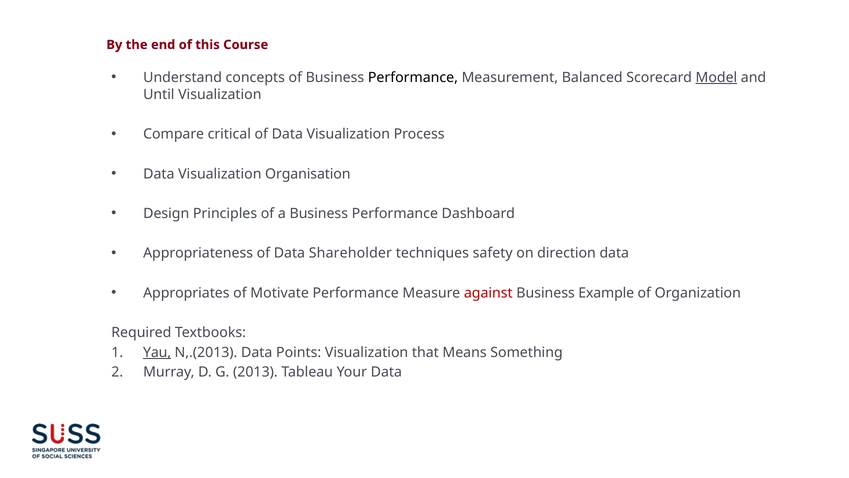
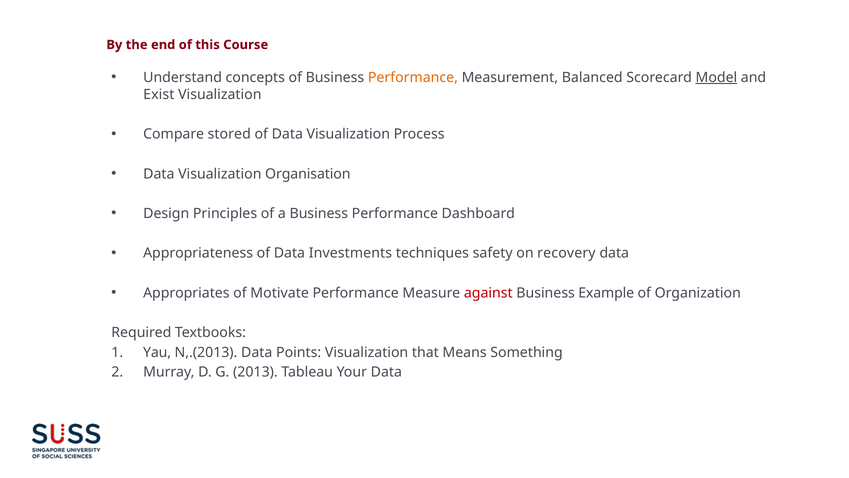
Performance at (413, 77) colour: black -> orange
Until: Until -> Exist
critical: critical -> stored
Shareholder: Shareholder -> Investments
direction: direction -> recovery
Yau underline: present -> none
